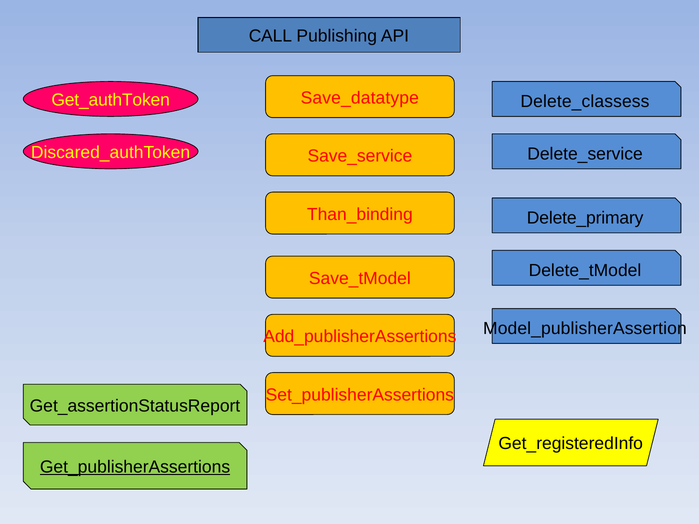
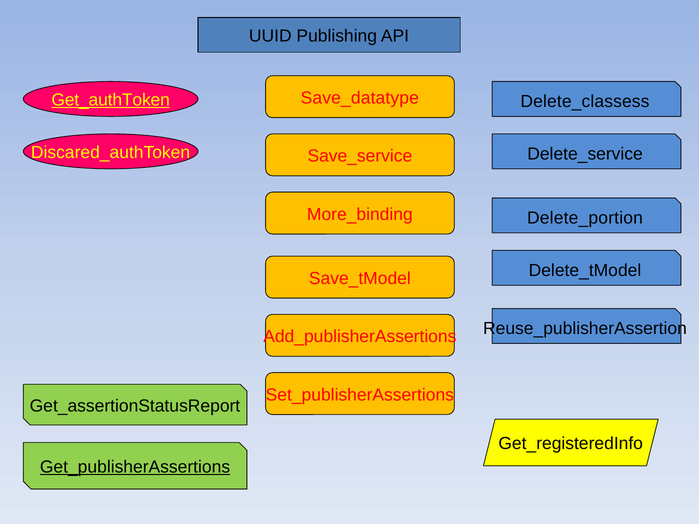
CALL: CALL -> UUID
Get_authToken underline: none -> present
Than_binding: Than_binding -> More_binding
Delete_primary: Delete_primary -> Delete_portion
Model_publisherAssertion: Model_publisherAssertion -> Reuse_publisherAssertion
